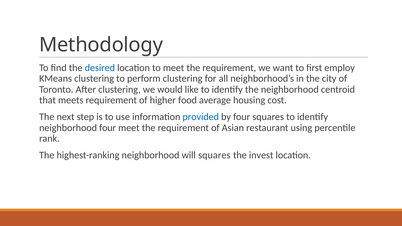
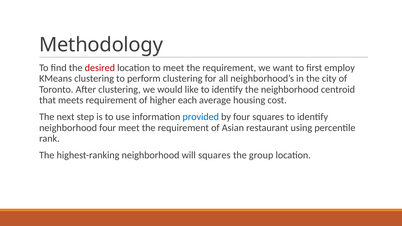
desired colour: blue -> red
food: food -> each
invest: invest -> group
